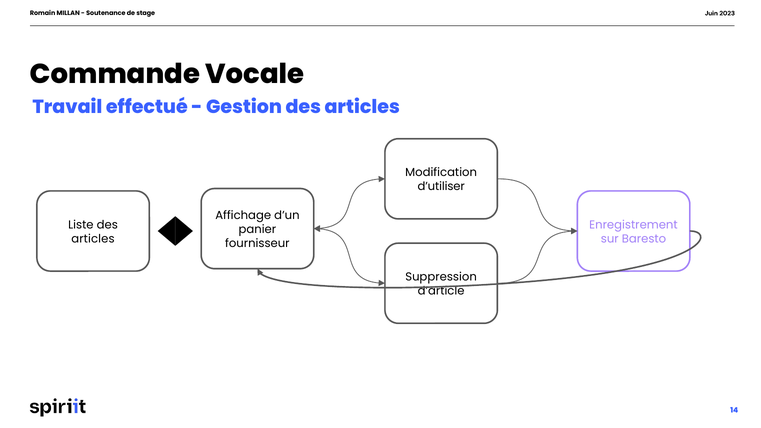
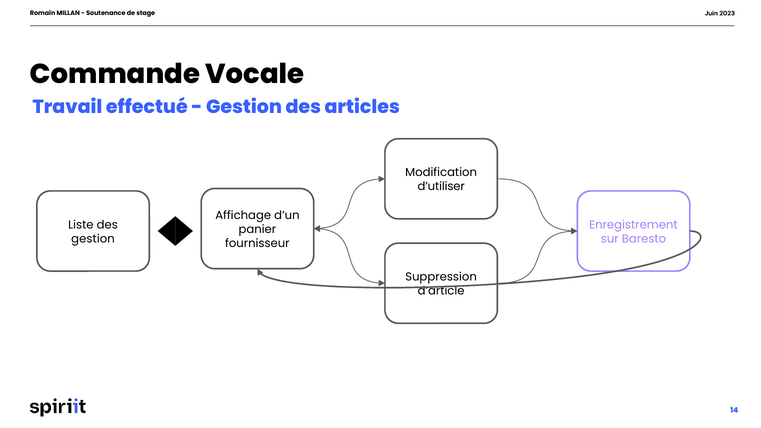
articles at (93, 239): articles -> gestion
